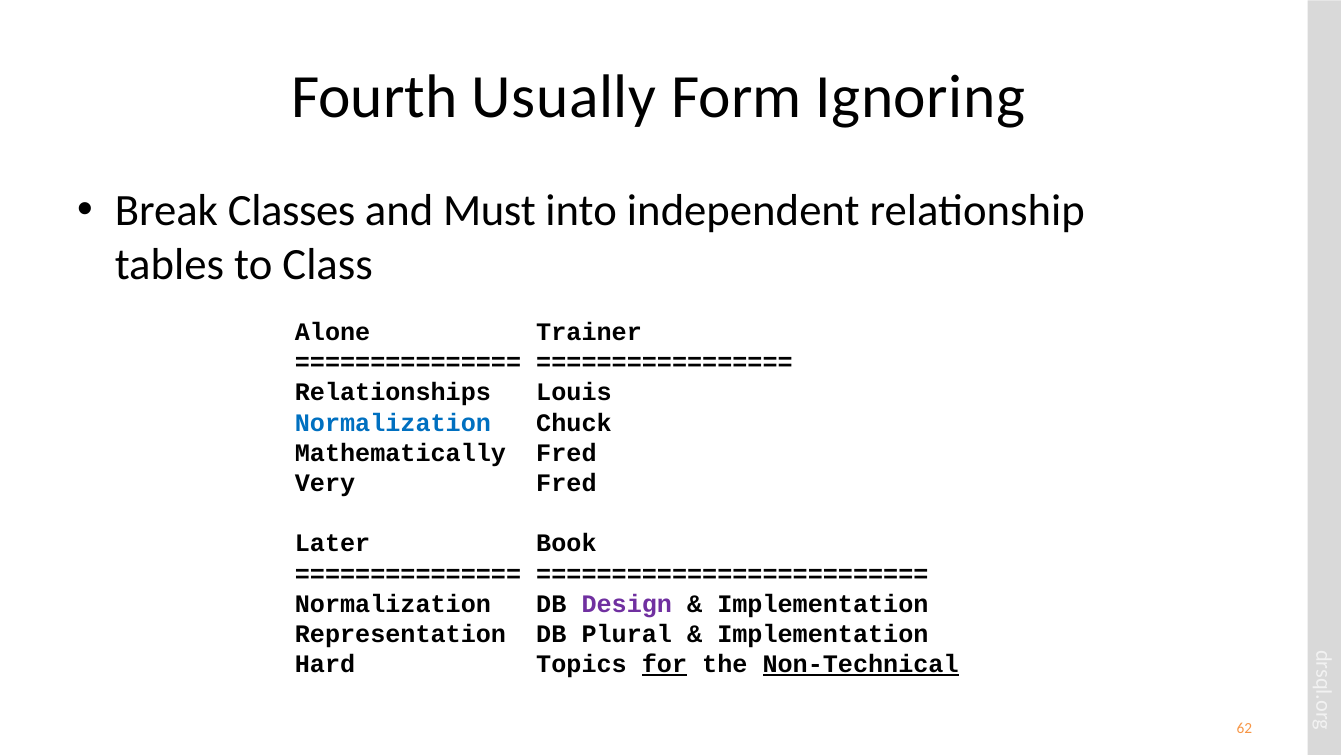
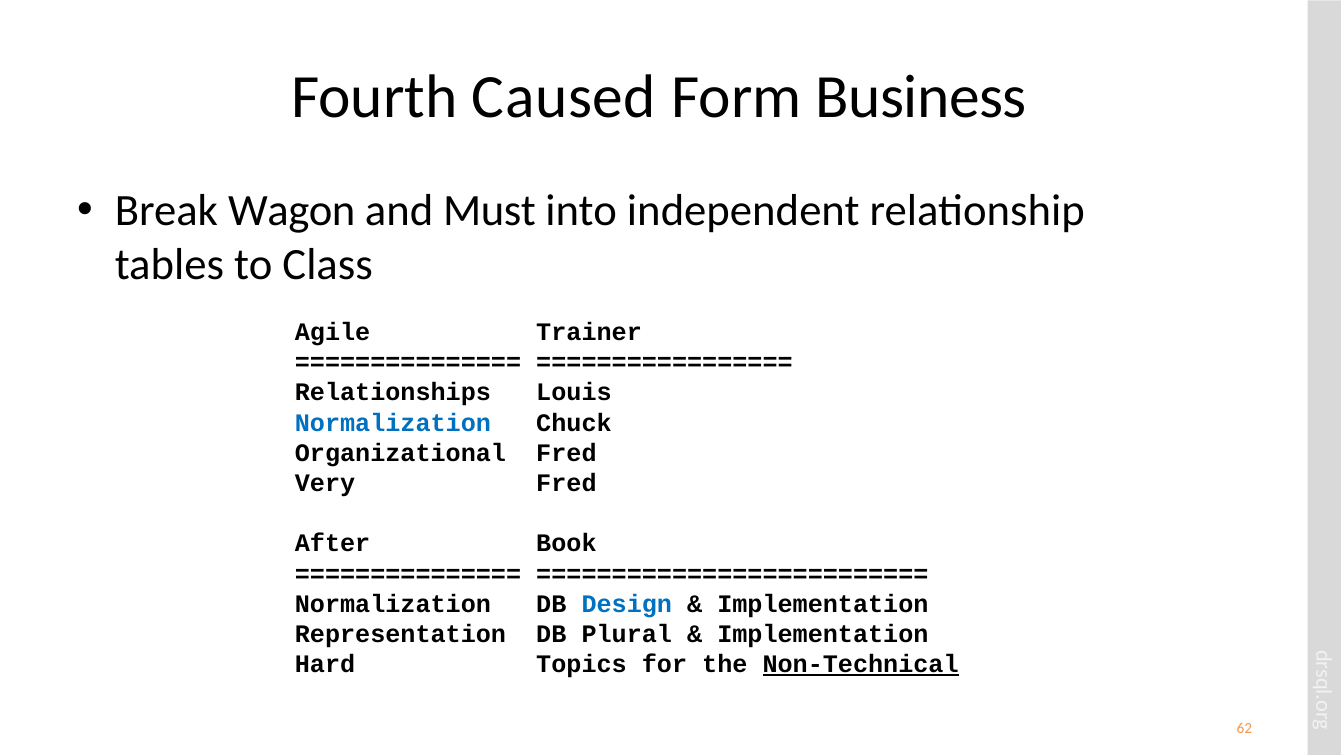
Usually: Usually -> Caused
Ignoring: Ignoring -> Business
Classes: Classes -> Wagon
Alone: Alone -> Agile
Mathematically: Mathematically -> Organizational
Later: Later -> After
Design colour: purple -> blue
for underline: present -> none
